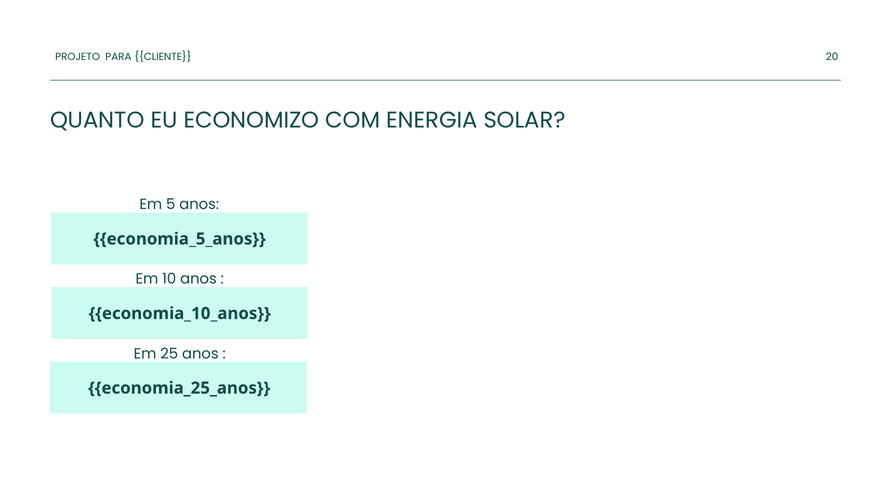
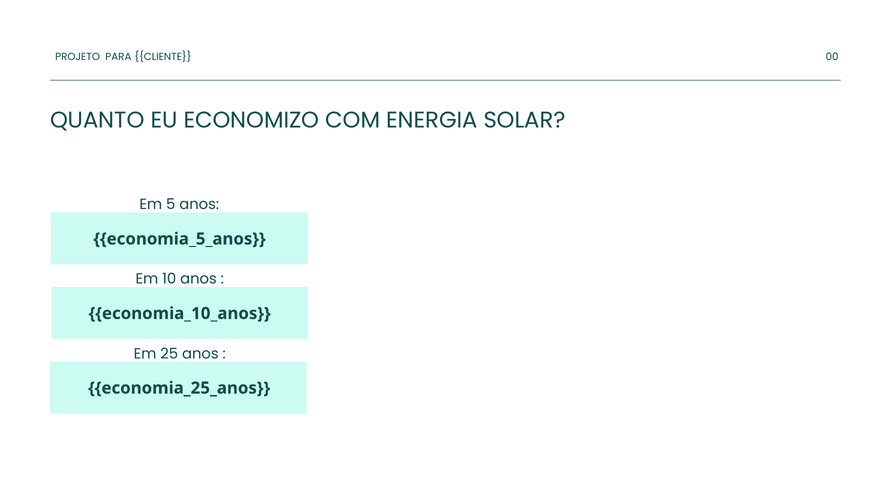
20: 20 -> 00
